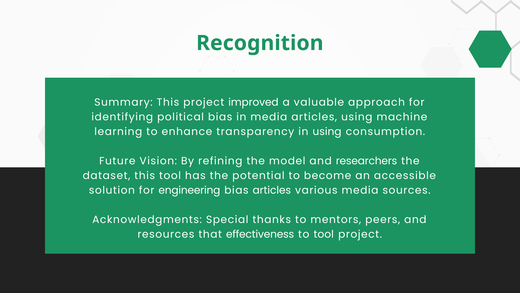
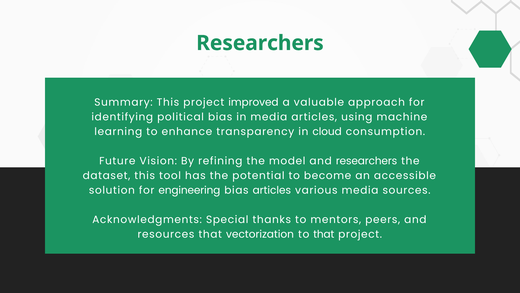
Recognition at (260, 43): Recognition -> Researchers
in using: using -> cloud
effectiveness: effectiveness -> vectorization
to tool: tool -> that
